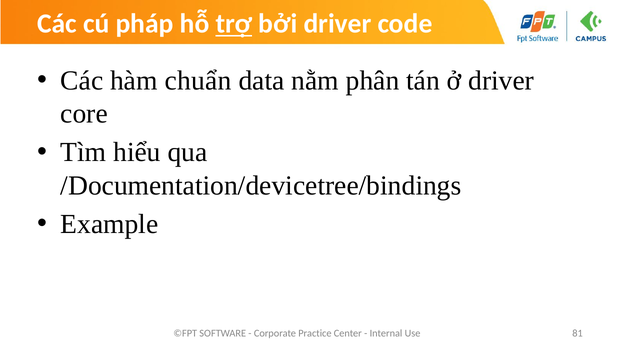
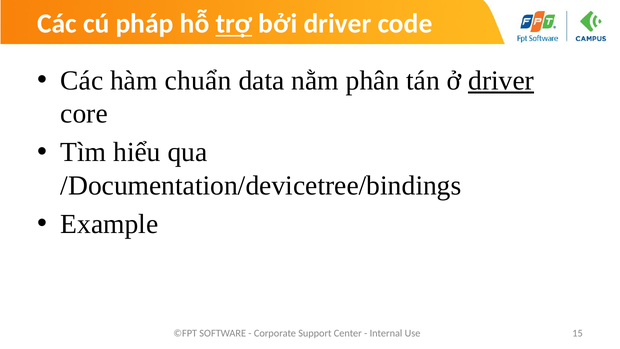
driver at (501, 81) underline: none -> present
Practice: Practice -> Support
81: 81 -> 15
